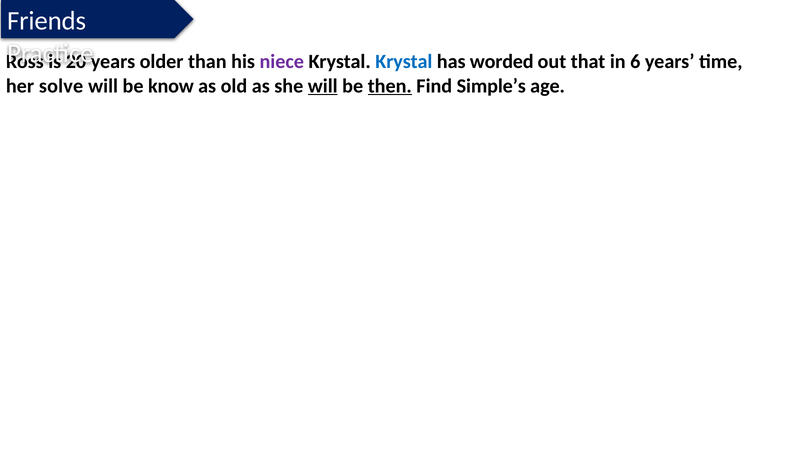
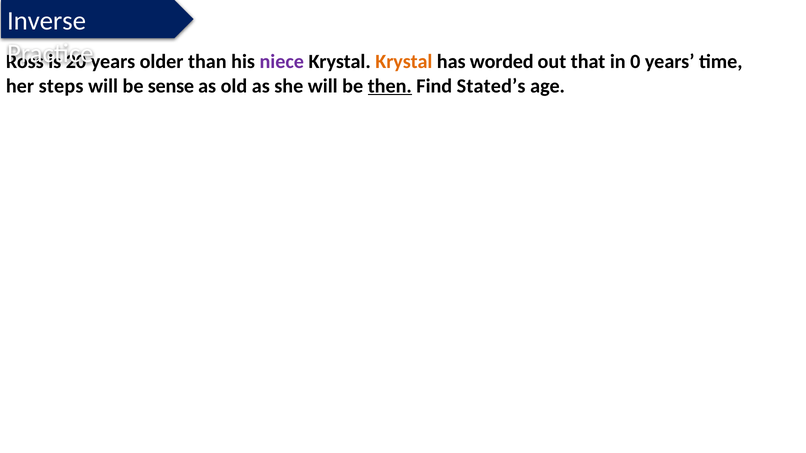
Friends: Friends -> Inverse
Krystal at (404, 62) colour: blue -> orange
6: 6 -> 0
solve: solve -> steps
know: know -> sense
will at (323, 86) underline: present -> none
Simple’s: Simple’s -> Stated’s
